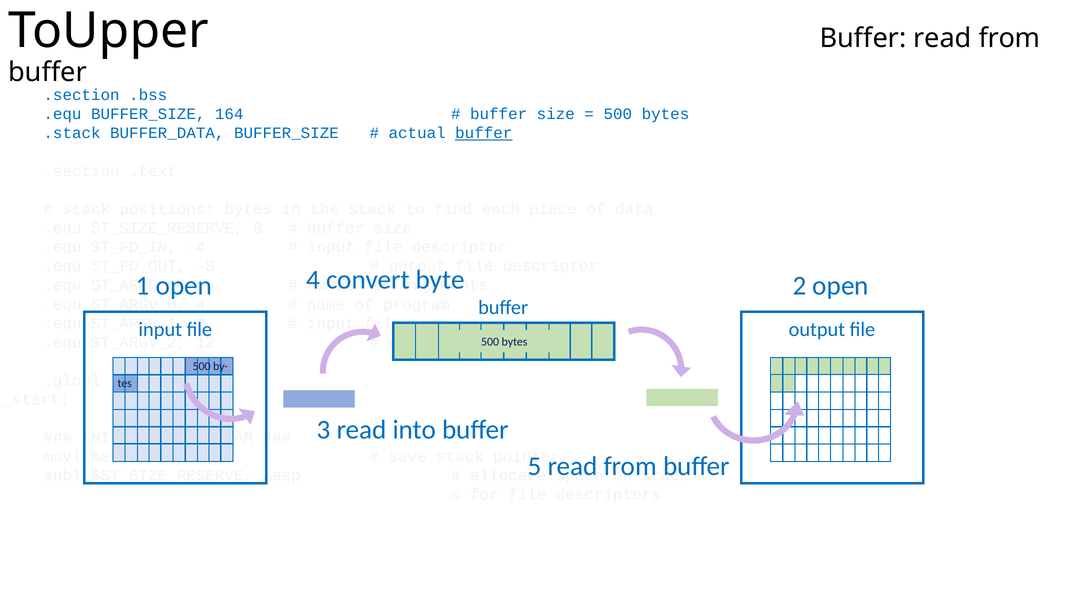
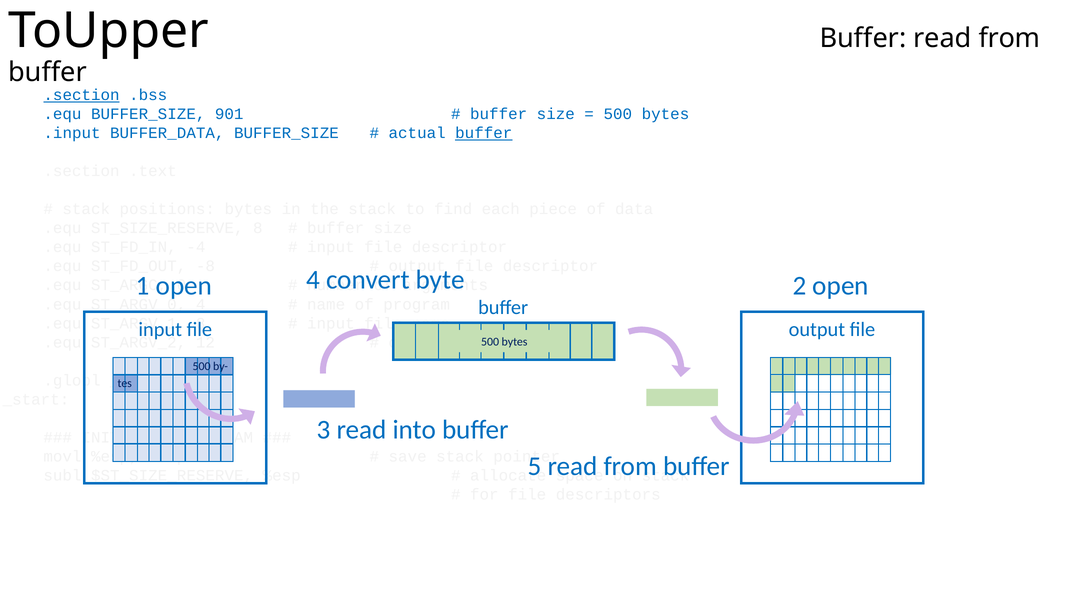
.section at (82, 95) underline: none -> present
164: 164 -> 901
.stack: .stack -> .input
